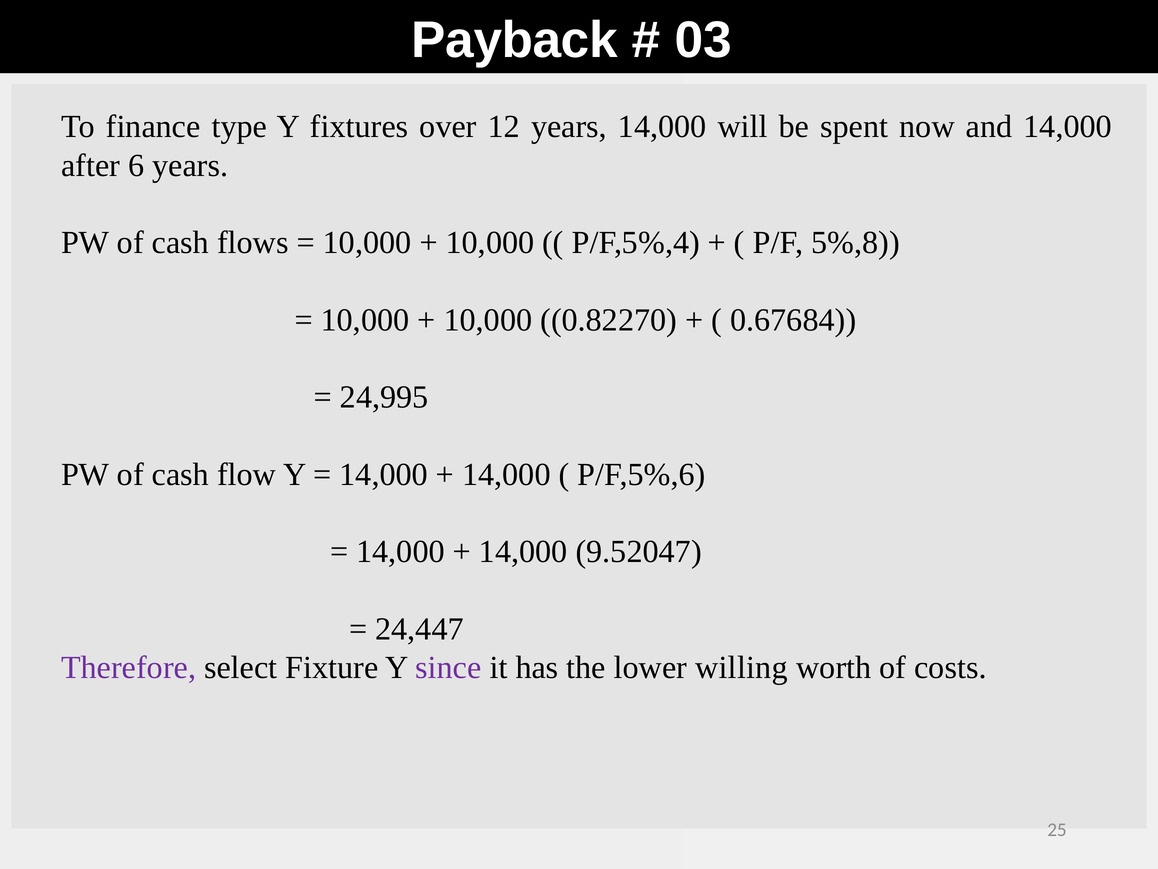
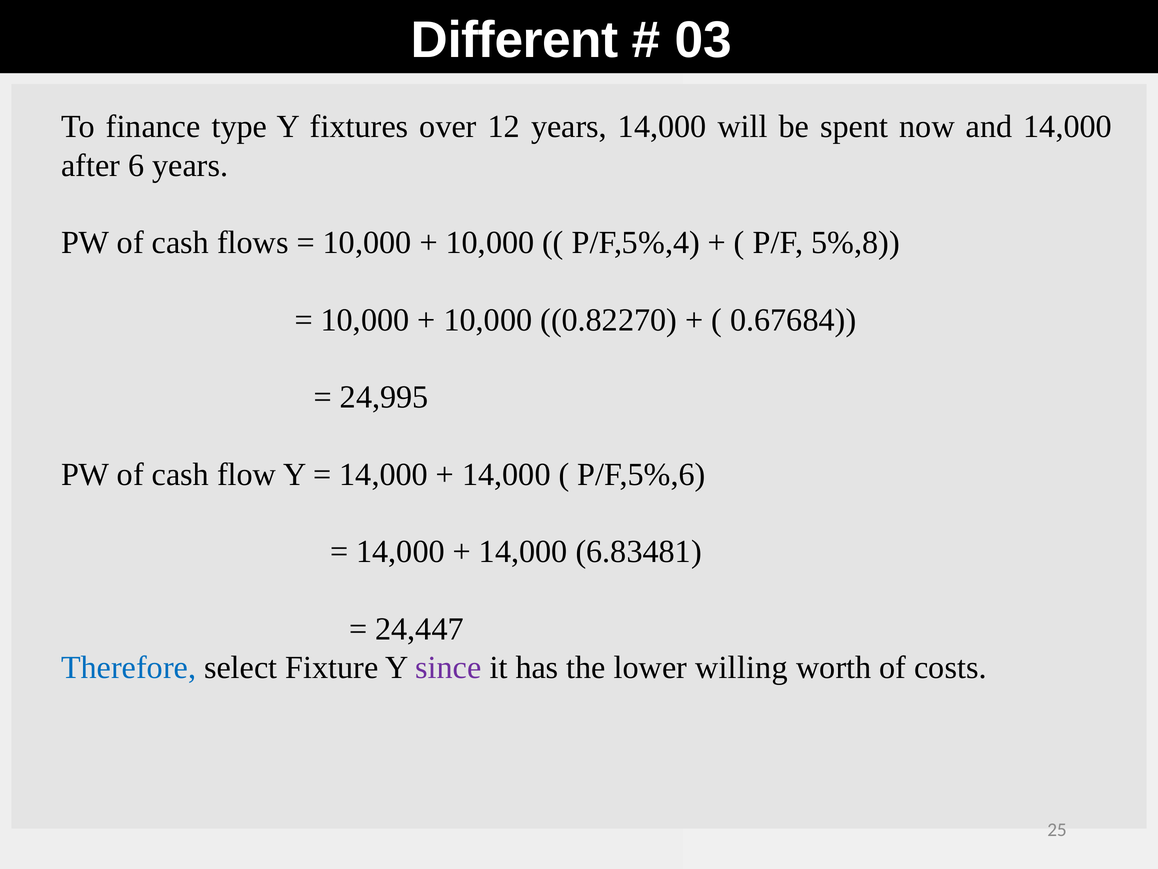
Payback: Payback -> Different
9.52047: 9.52047 -> 6.83481
Therefore colour: purple -> blue
